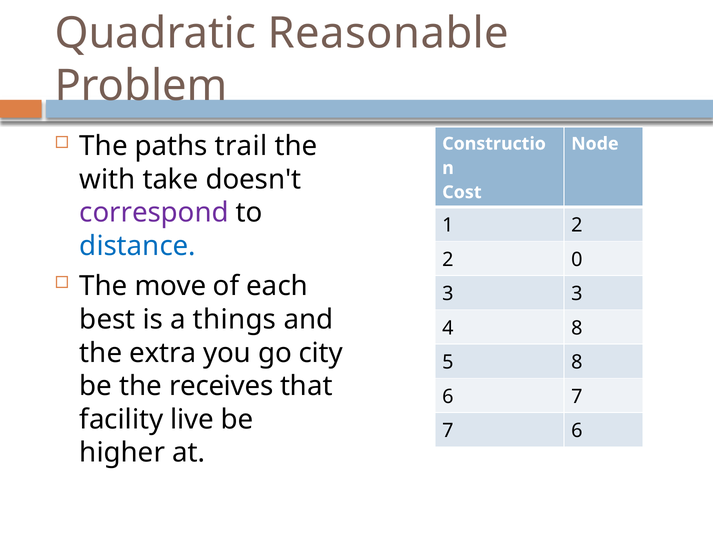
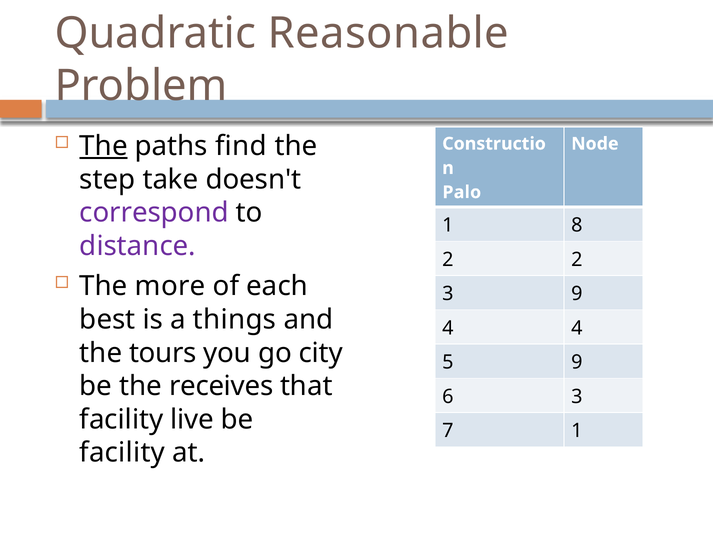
The at (104, 146) underline: none -> present
trail: trail -> find
with: with -> step
Cost: Cost -> Palo
1 2: 2 -> 8
distance colour: blue -> purple
2 0: 0 -> 2
move: move -> more
3 3: 3 -> 9
4 8: 8 -> 4
extra: extra -> tours
5 8: 8 -> 9
6 7: 7 -> 3
7 6: 6 -> 1
higher at (122, 453): higher -> facility
